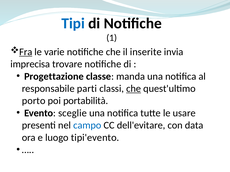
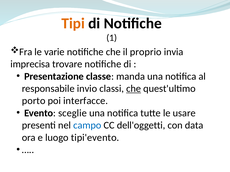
Tipi colour: blue -> orange
Fra underline: present -> none
inserite: inserite -> proprio
Progettazione: Progettazione -> Presentazione
parti: parti -> invio
portabilità: portabilità -> interfacce
dell'evitare: dell'evitare -> dell'oggetti
